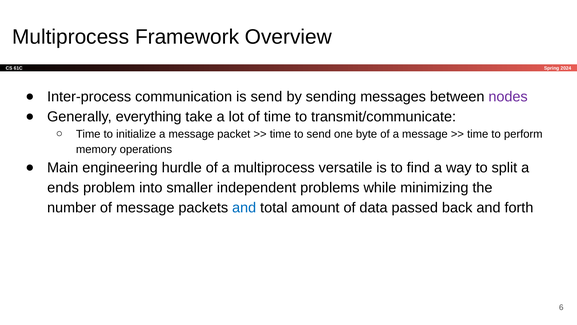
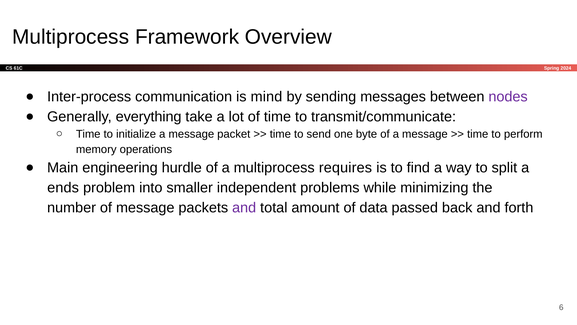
is send: send -> mind
versatile: versatile -> requires
and at (244, 207) colour: blue -> purple
